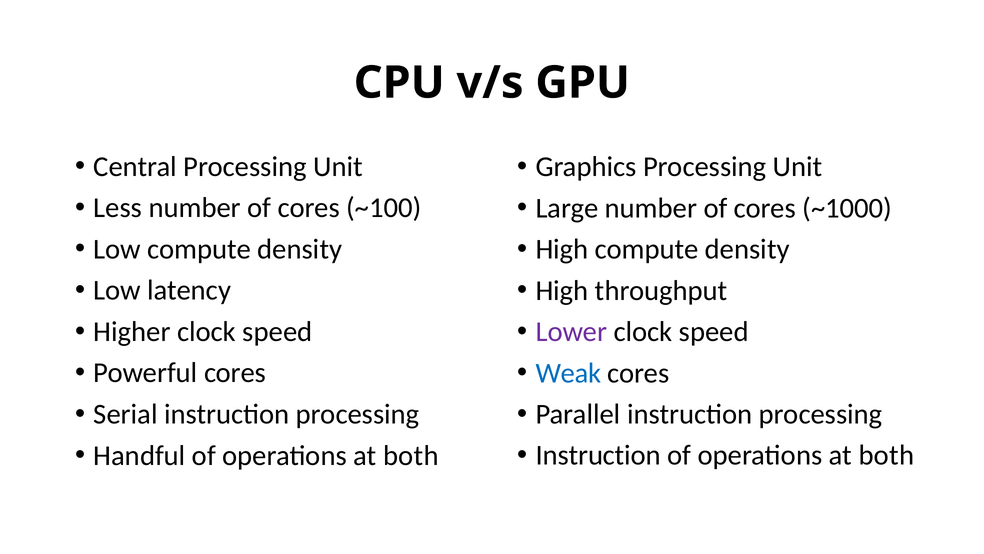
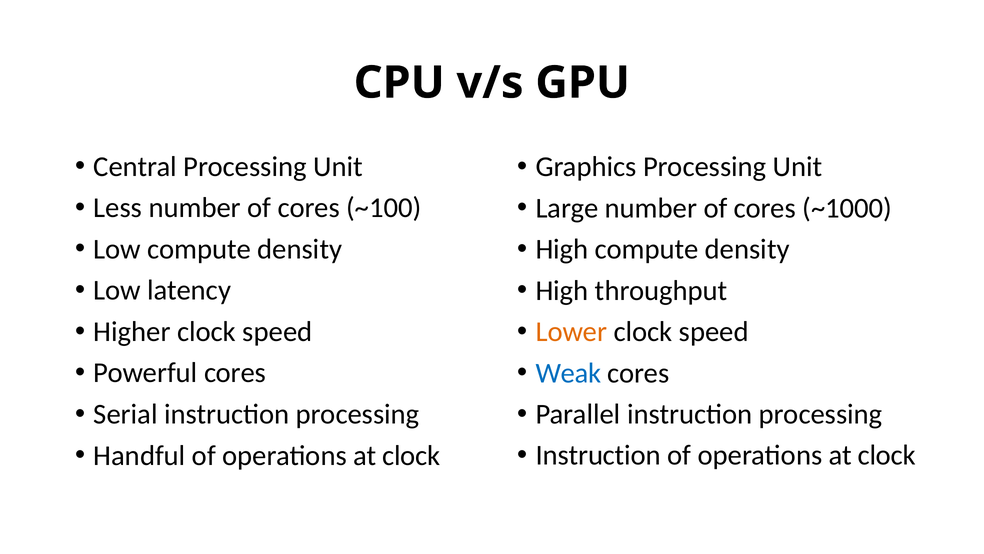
Lower colour: purple -> orange
both at (411, 455): both -> clock
both at (886, 455): both -> clock
